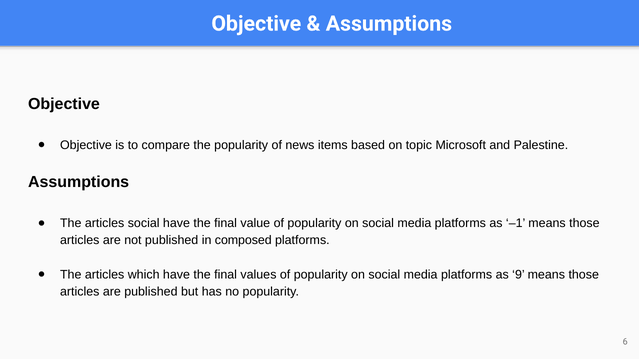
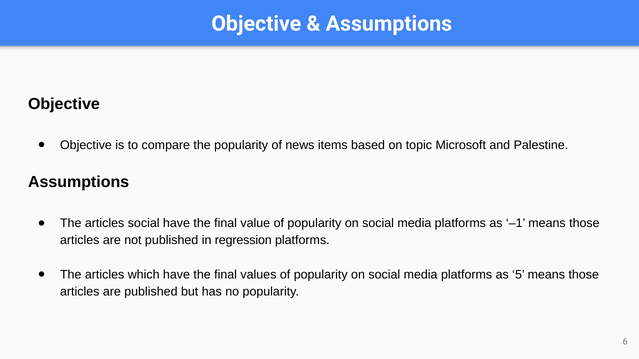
composed: composed -> regression
9: 9 -> 5
